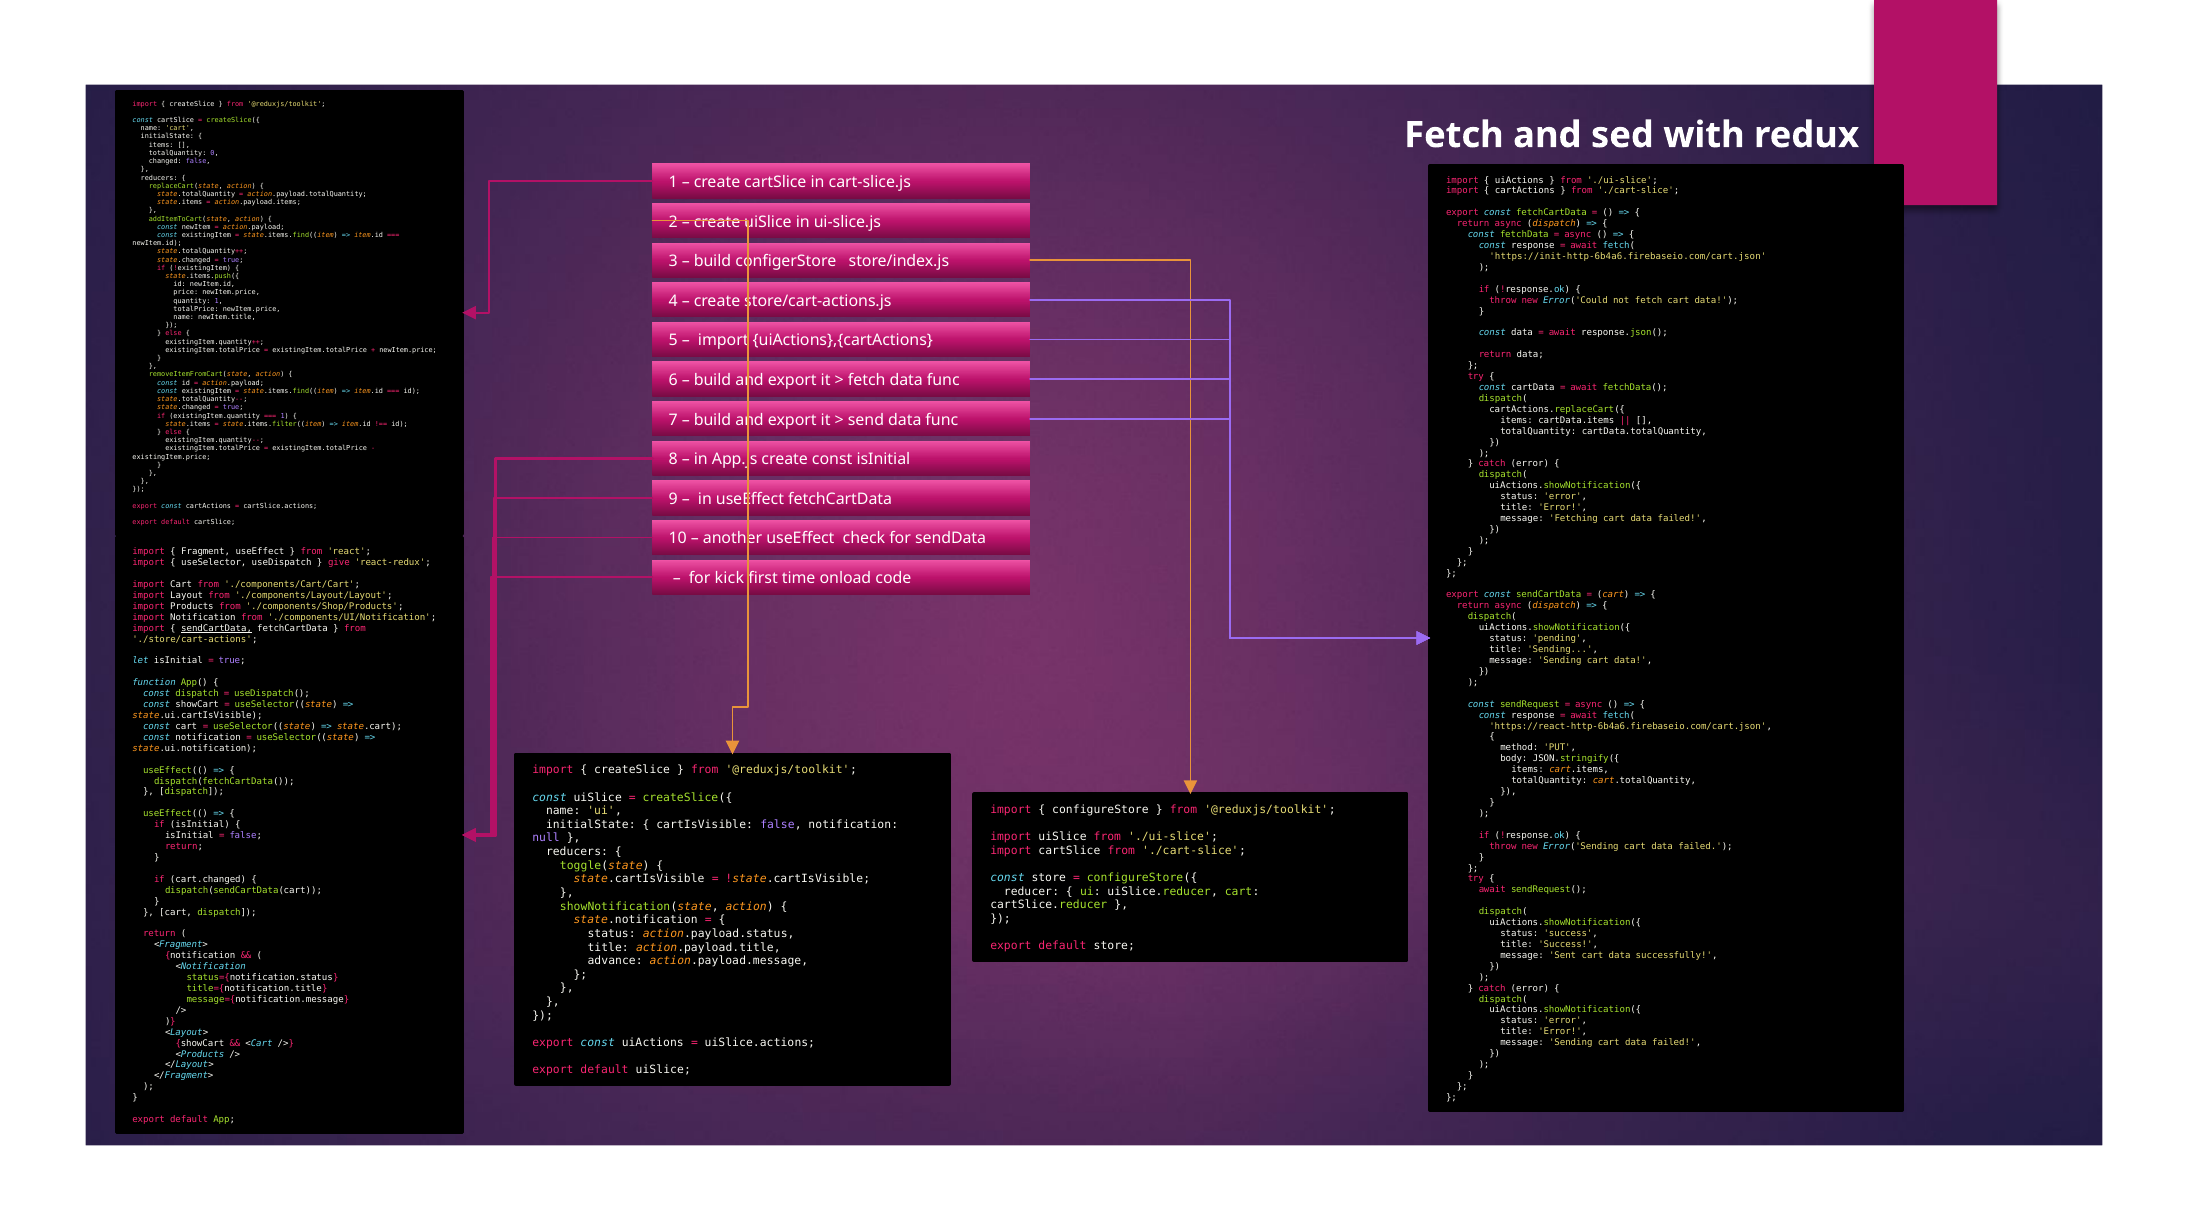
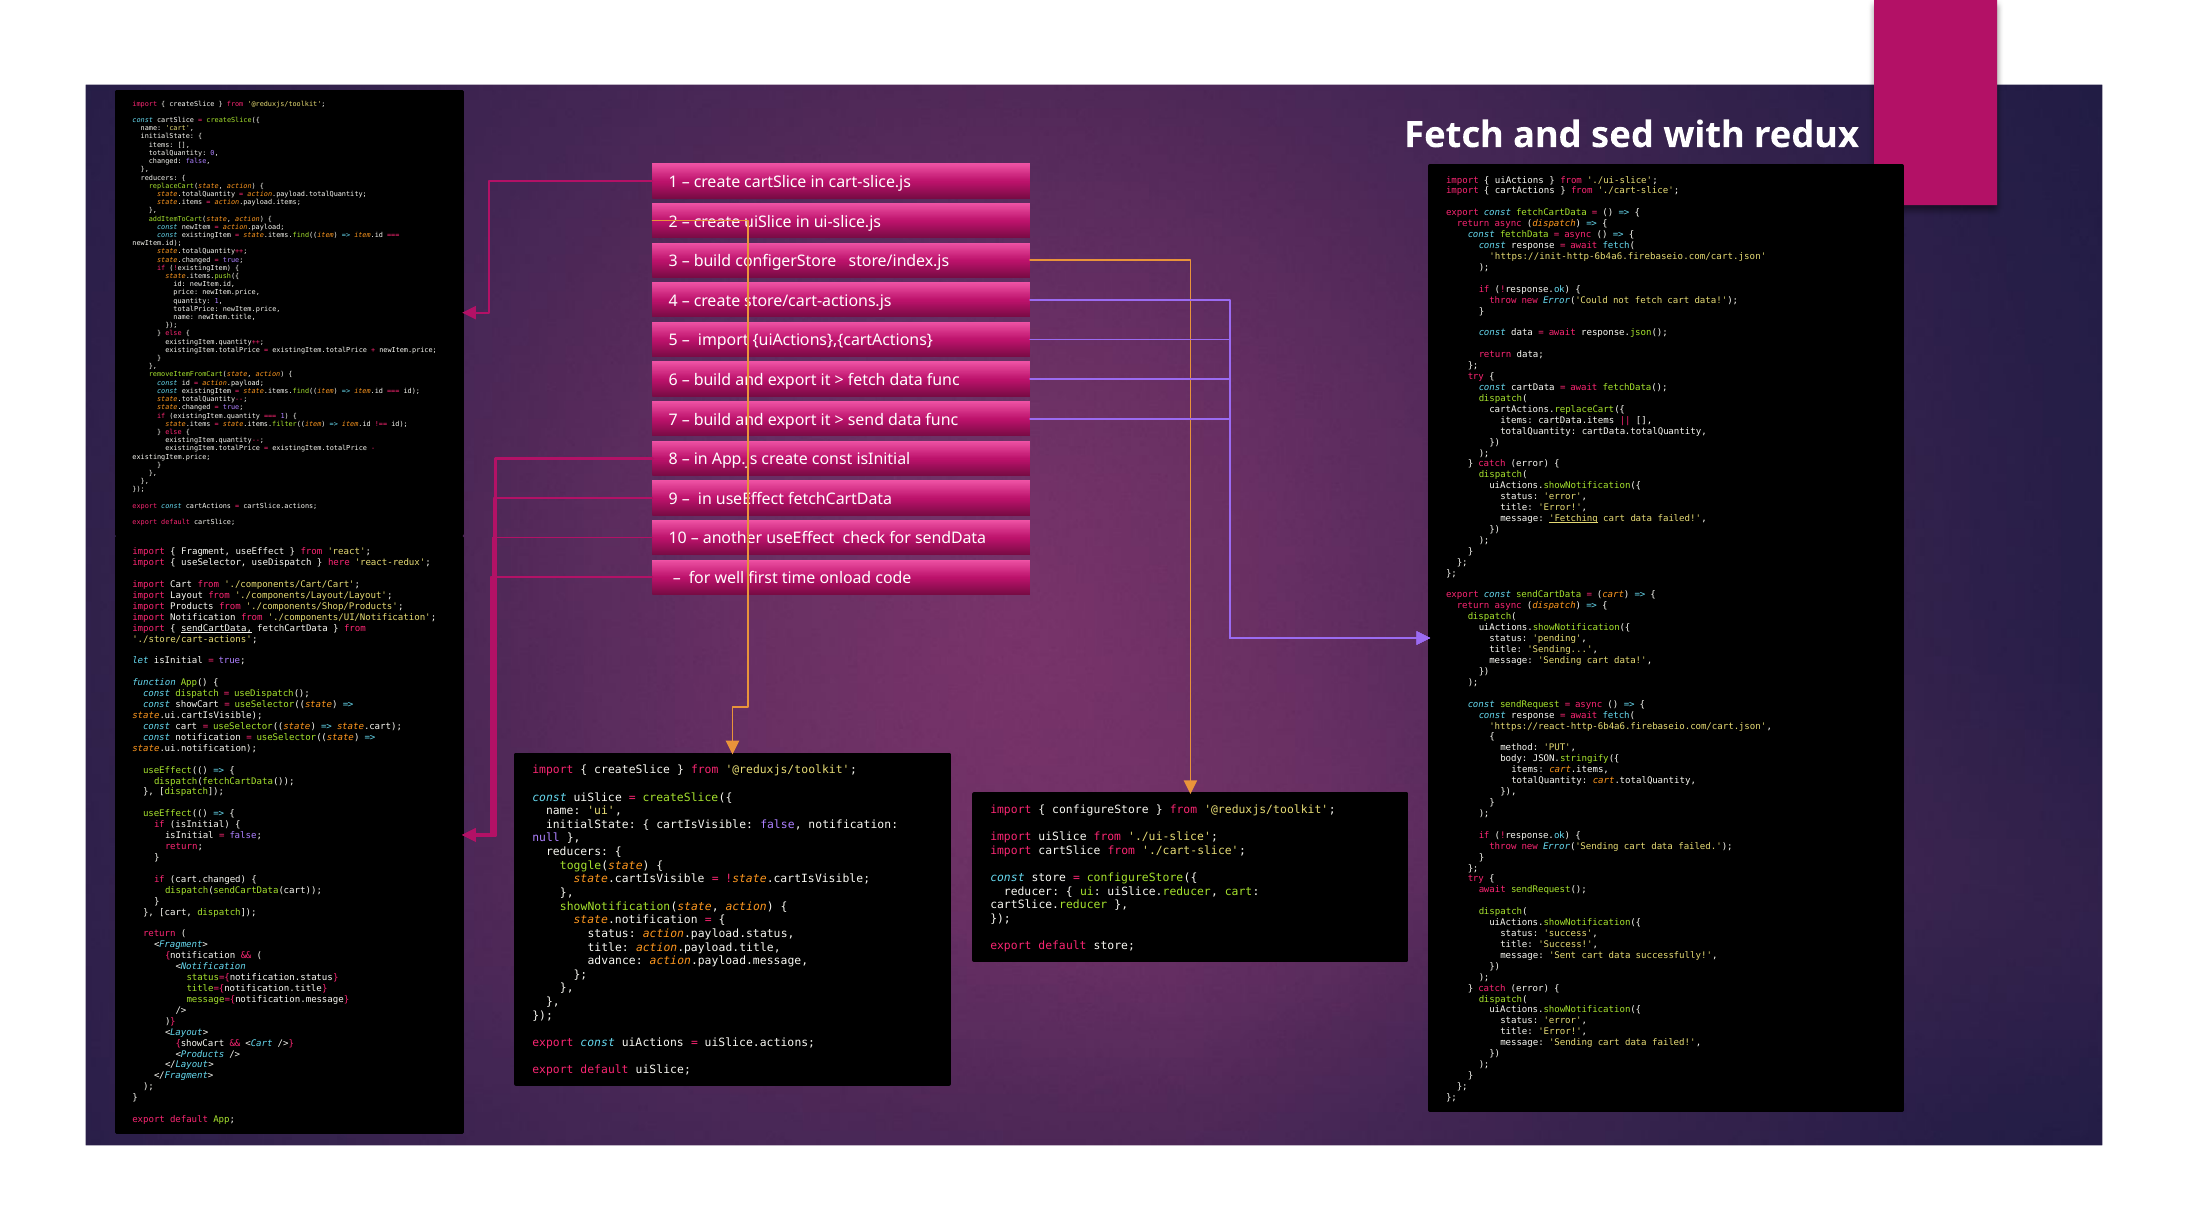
Fetching underline: none -> present
give: give -> here
kick: kick -> well
